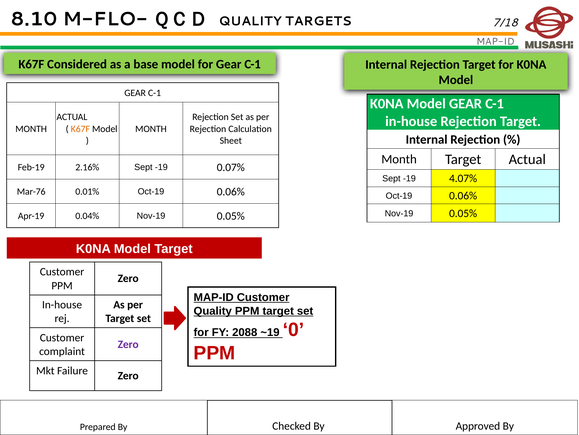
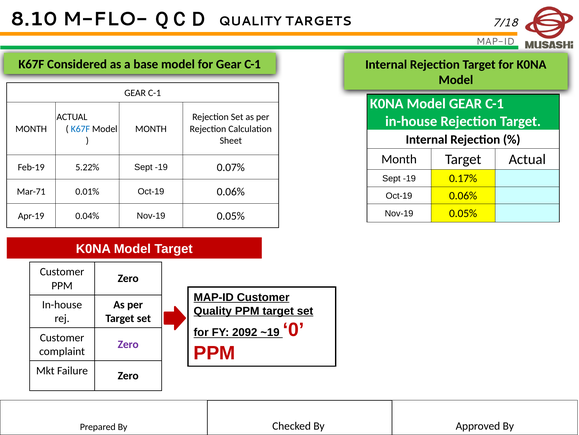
K67F at (80, 129) colour: orange -> blue
2.16%: 2.16% -> 5.22%
4.07%: 4.07% -> 0.17%
Mar-76: Mar-76 -> Mar-71
2088: 2088 -> 2092
